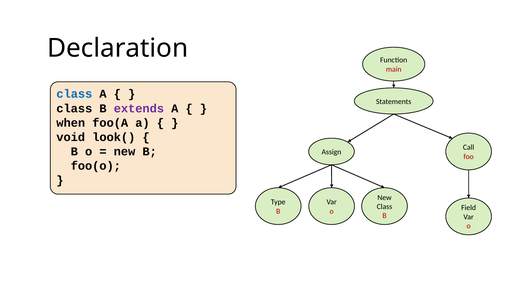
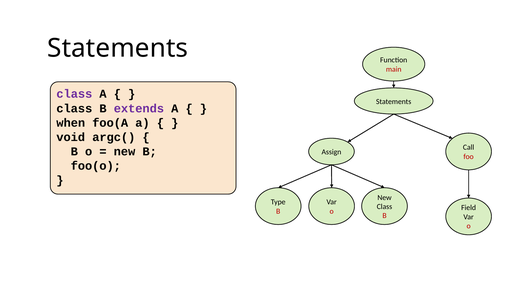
Declaration at (118, 48): Declaration -> Statements
class at (74, 94) colour: blue -> purple
look(: look( -> argc(
